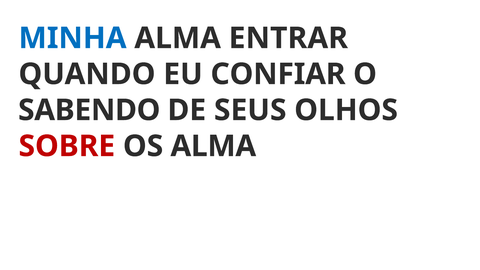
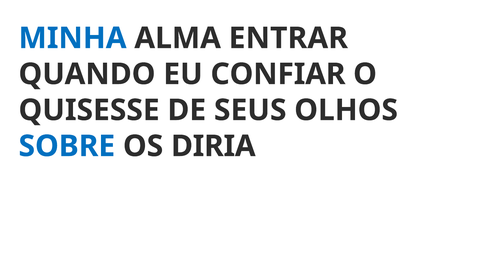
SABENDO: SABENDO -> QUISESSE
SOBRE colour: red -> blue
OS ALMA: ALMA -> DIRIA
